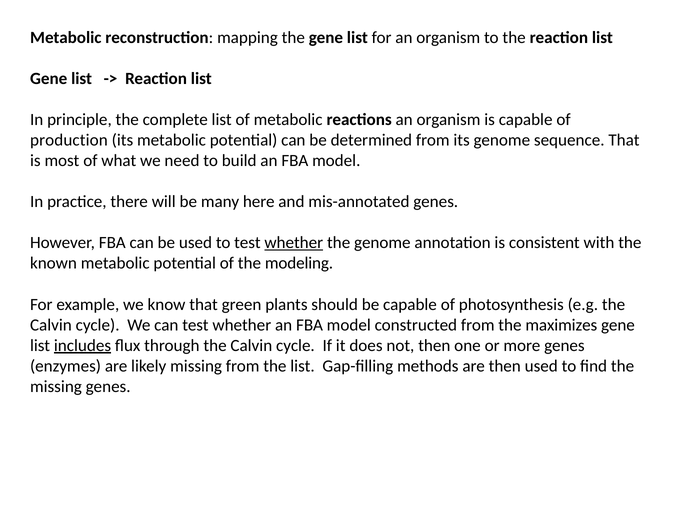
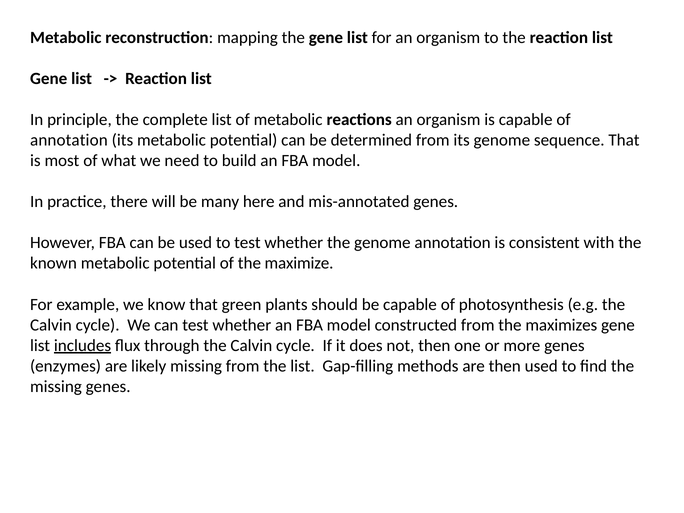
production at (69, 140): production -> annotation
whether at (294, 243) underline: present -> none
modeling: modeling -> maximize
